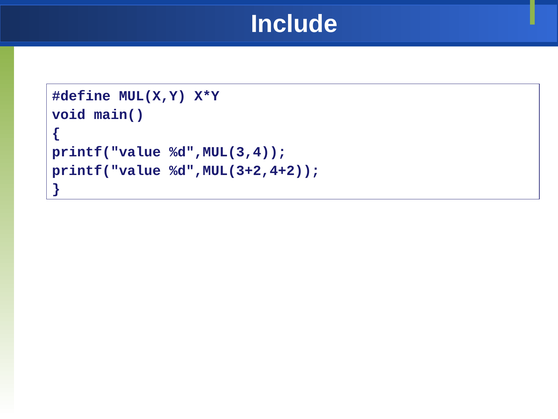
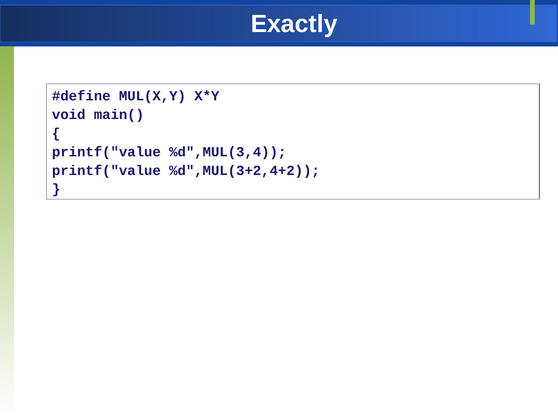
Include: Include -> Exactly
